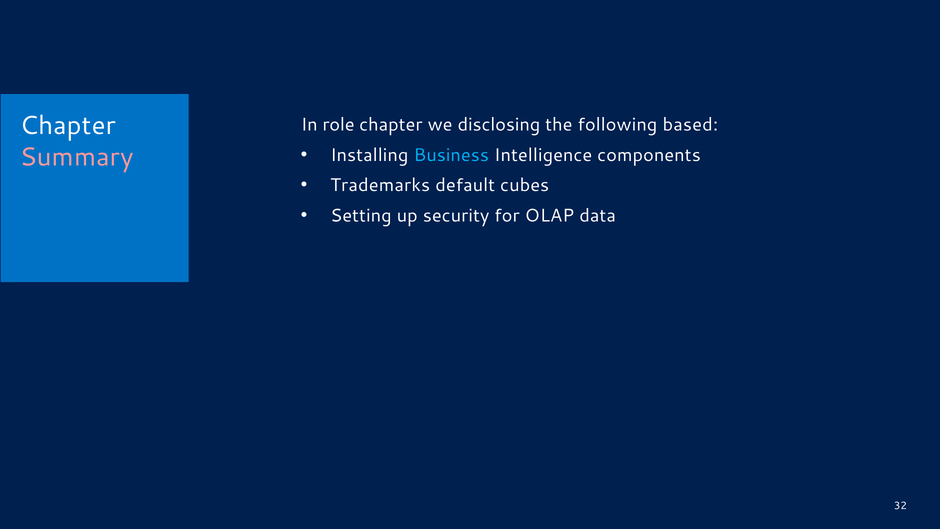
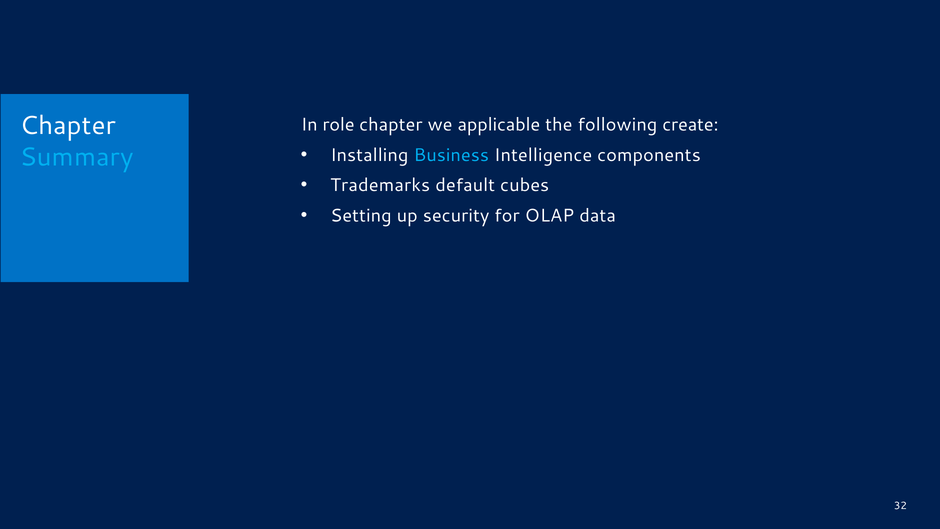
disclosing: disclosing -> applicable
based: based -> create
Summary colour: pink -> light blue
